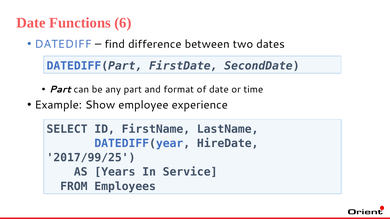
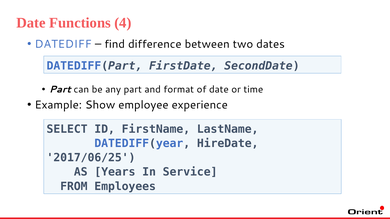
6: 6 -> 4
2017/99/25: 2017/99/25 -> 2017/06/25
